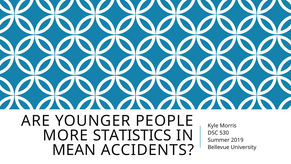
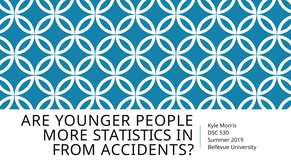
MEAN: MEAN -> FROM
